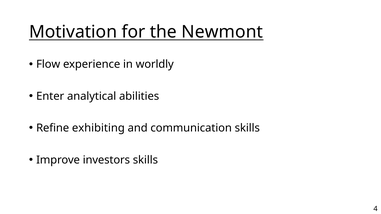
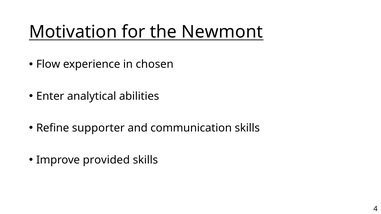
worldly: worldly -> chosen
exhibiting: exhibiting -> supporter
investors: investors -> provided
